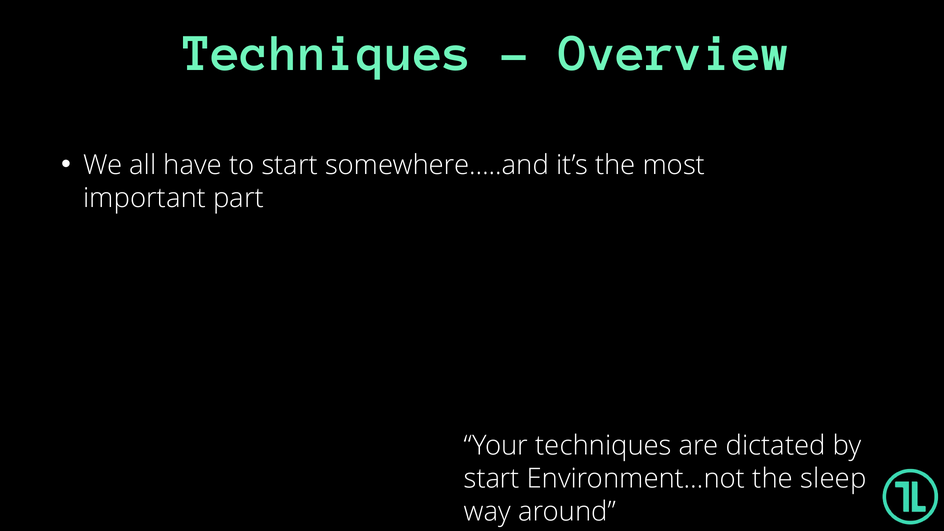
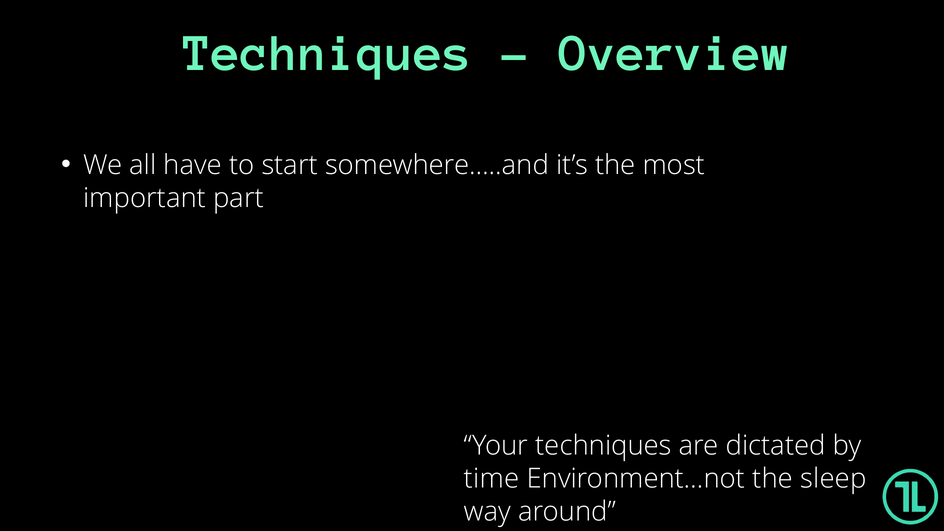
start at (492, 479): start -> time
